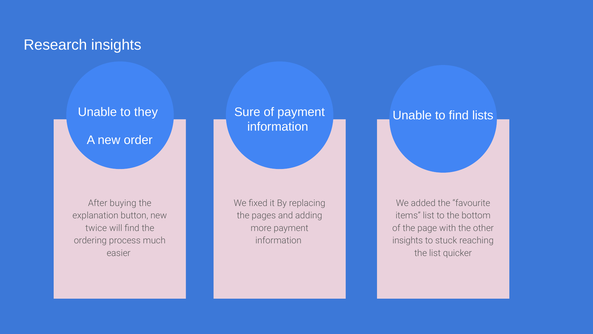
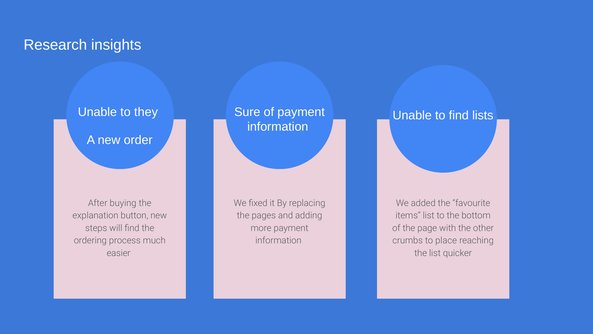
twice: twice -> steps
insights at (408, 240): insights -> crumbs
stuck: stuck -> place
